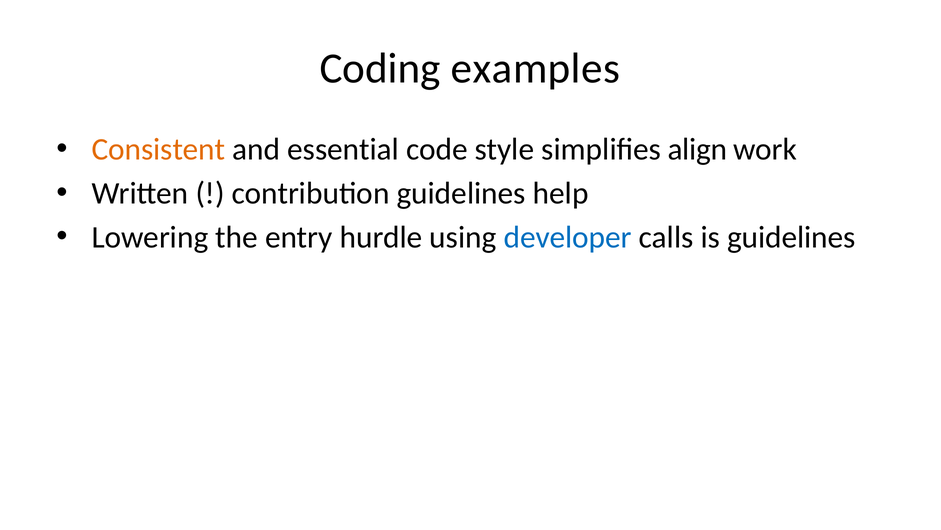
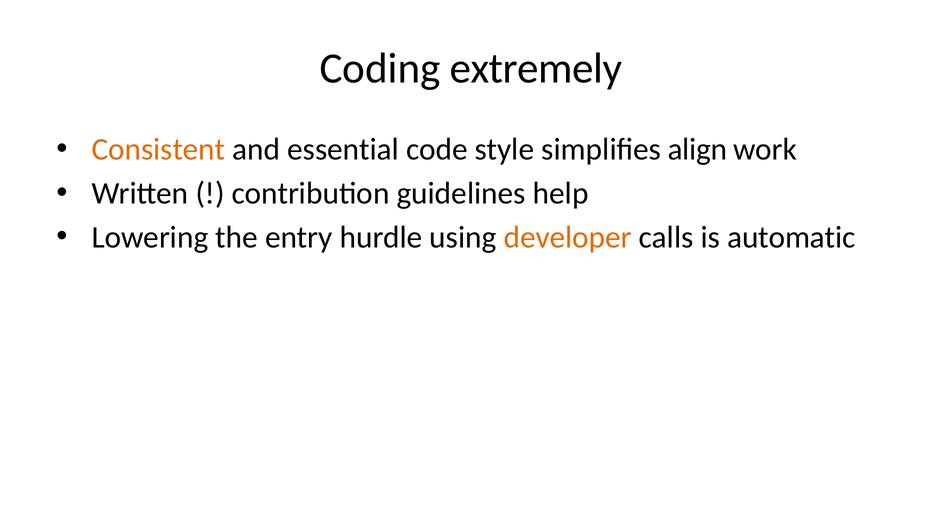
examples: examples -> extremely
developer colour: blue -> orange
is guidelines: guidelines -> automatic
